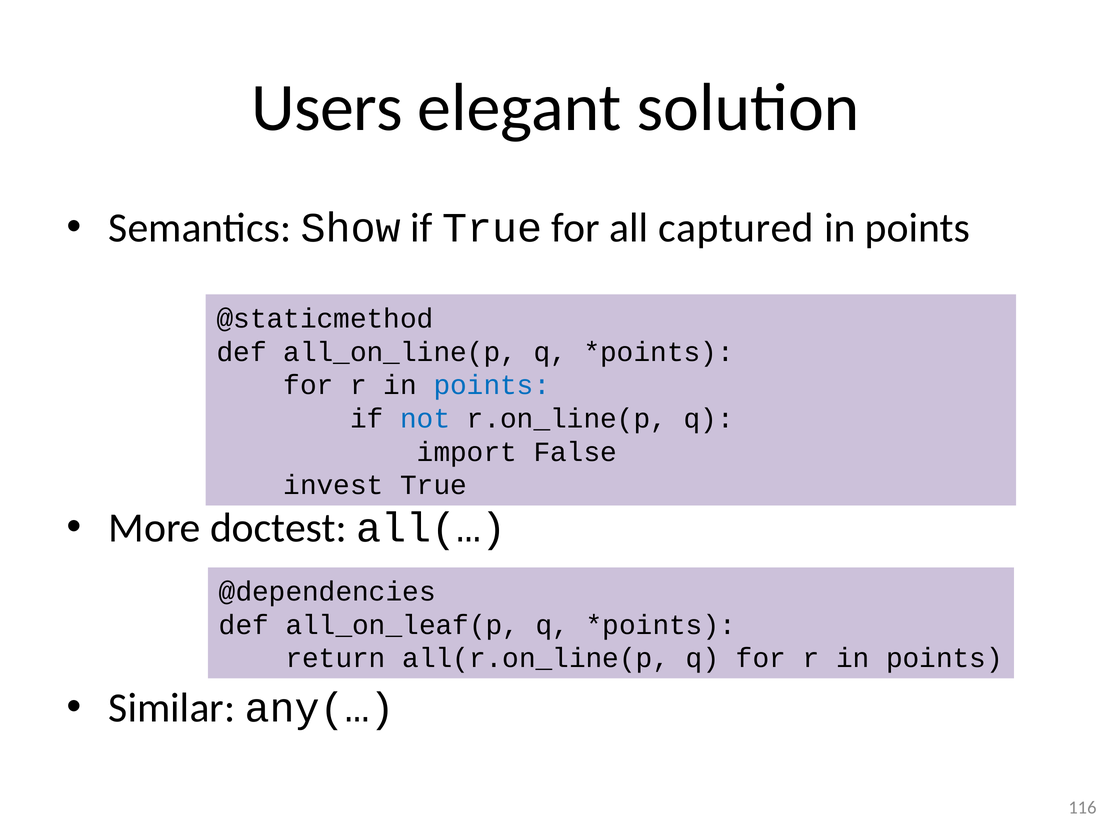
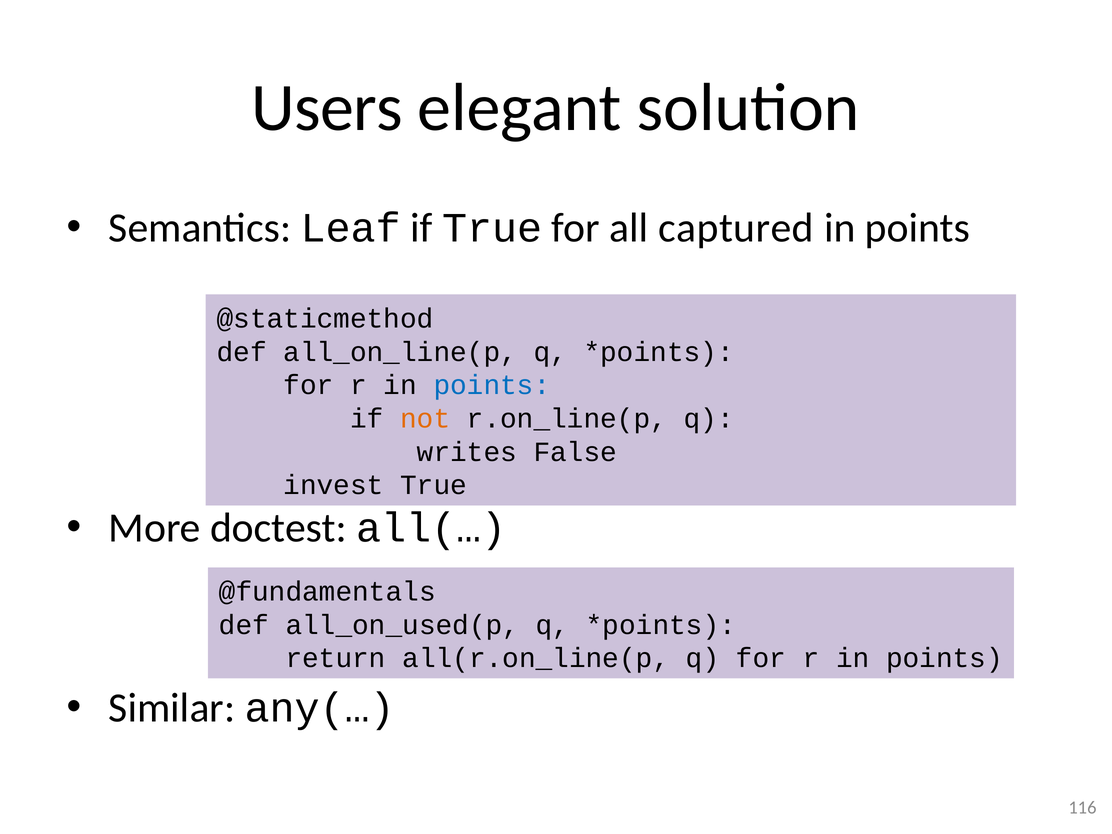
Show: Show -> Leaf
not colour: blue -> orange
import: import -> writes
@dependencies: @dependencies -> @fundamentals
all_on_leaf(p: all_on_leaf(p -> all_on_used(p
